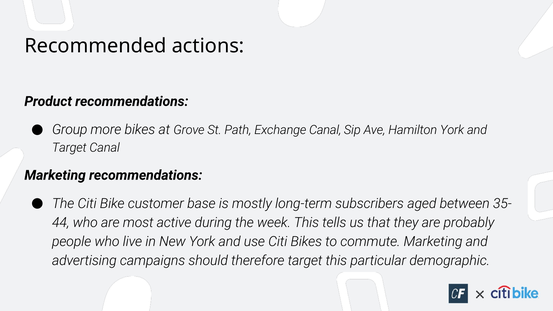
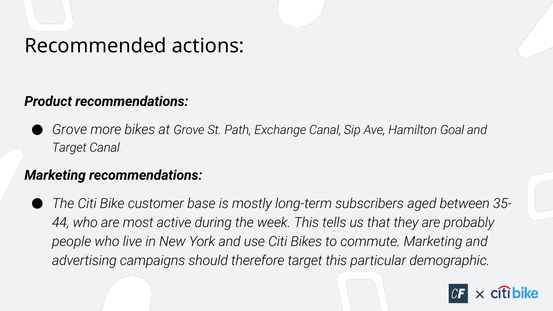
Group at (70, 130): Group -> Grove
Hamilton York: York -> Goal
